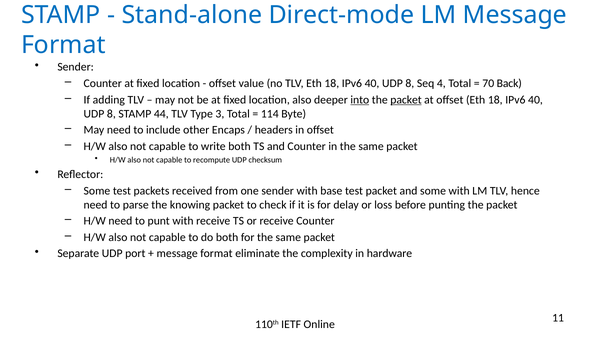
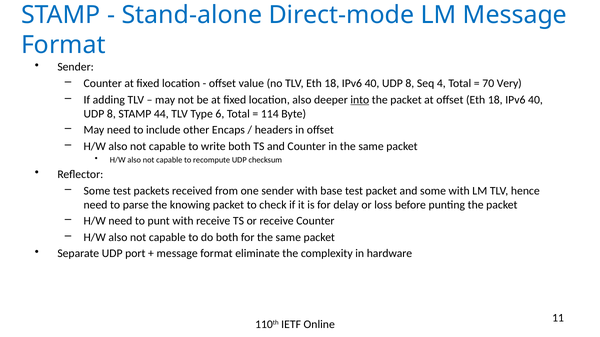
Back: Back -> Very
packet at (406, 100) underline: present -> none
3: 3 -> 6
